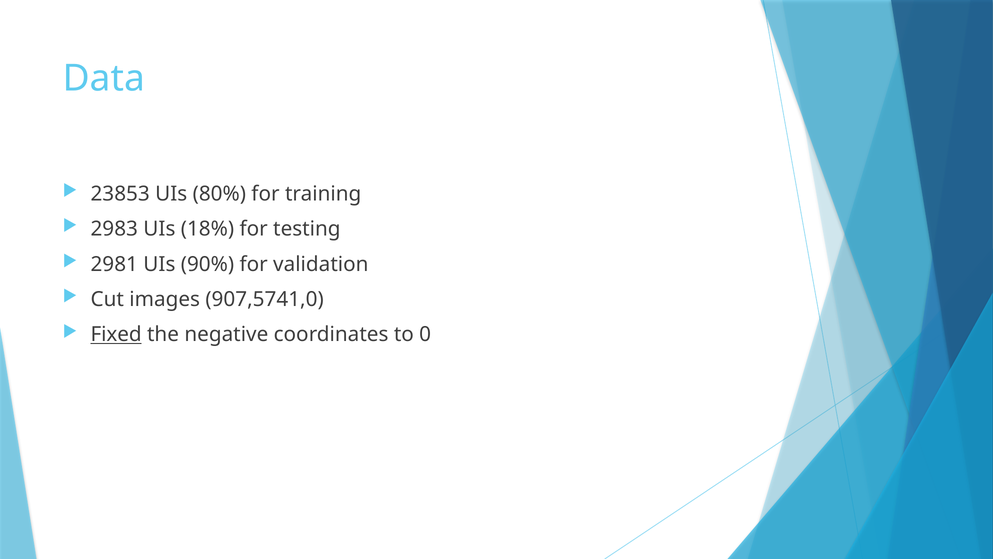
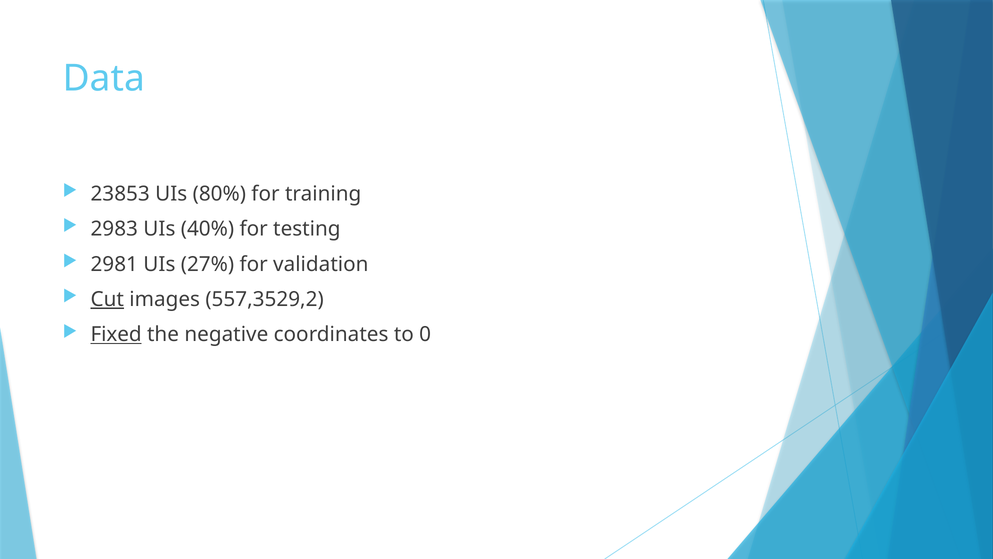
18%: 18% -> 40%
90%: 90% -> 27%
Cut underline: none -> present
907,5741,0: 907,5741,0 -> 557,3529,2
